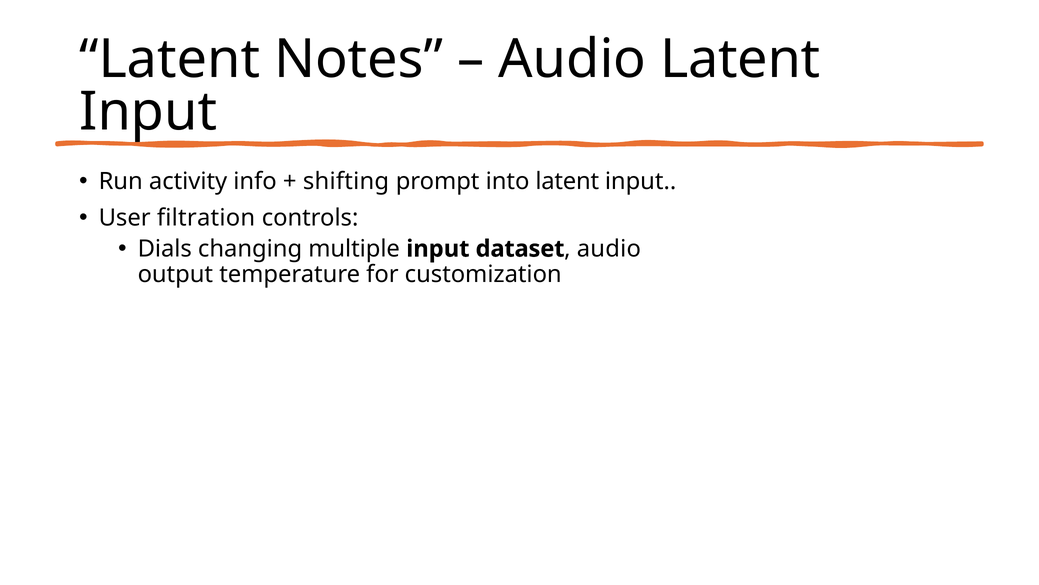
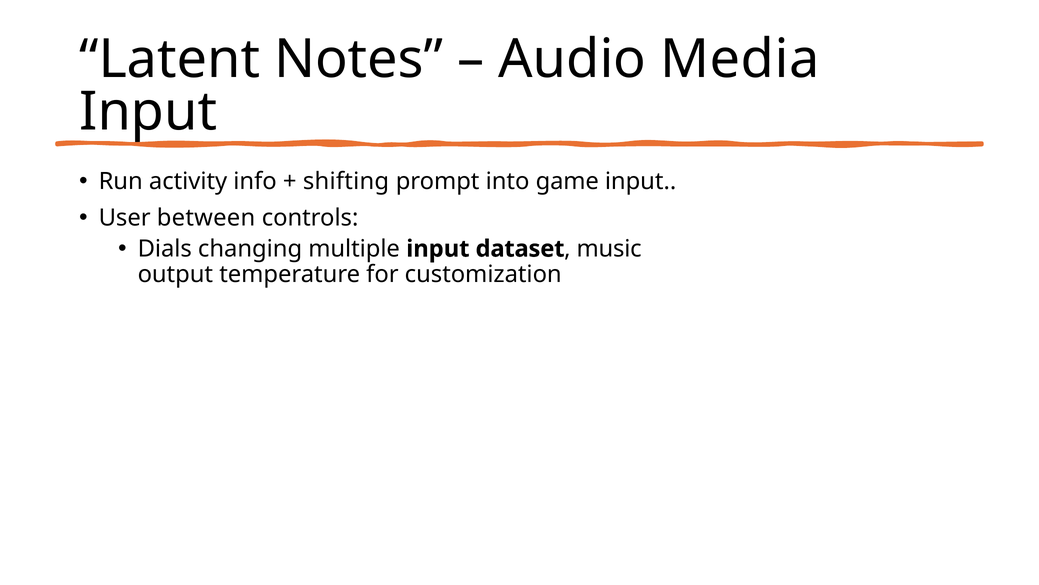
Audio Latent: Latent -> Media
into latent: latent -> game
filtration: filtration -> between
audio at (609, 249): audio -> music
